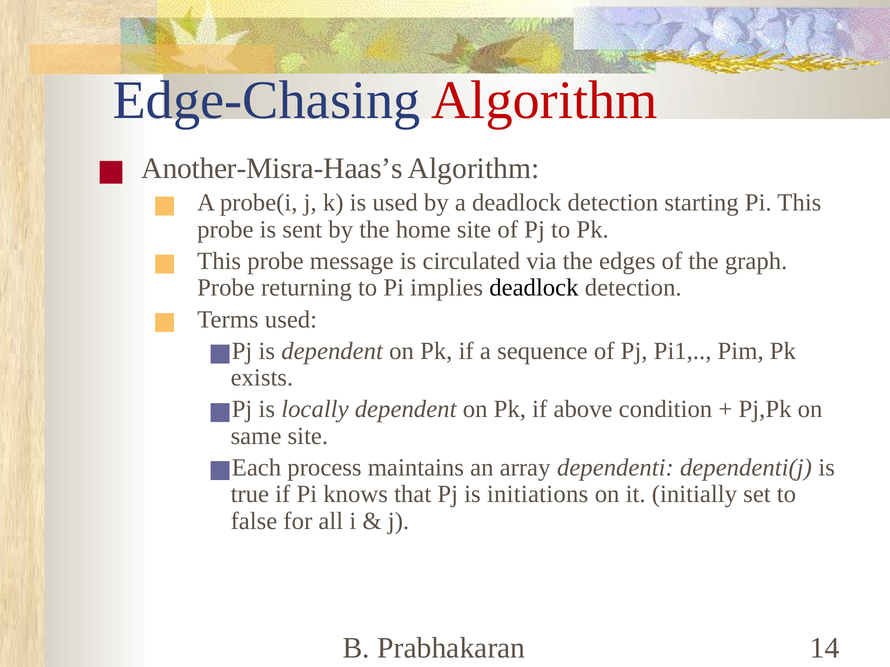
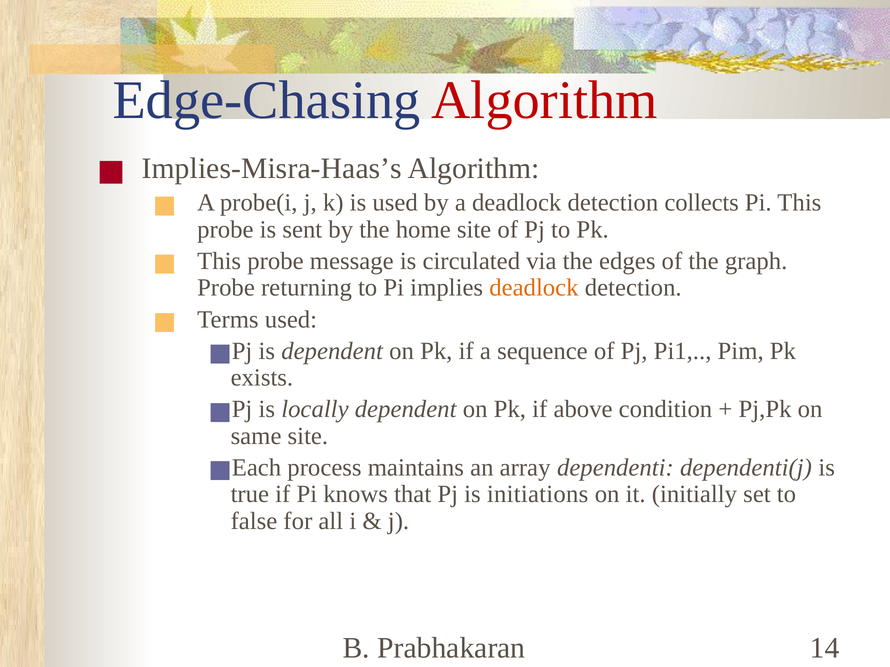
Another-Misra-Haas’s: Another-Misra-Haas’s -> Implies-Misra-Haas’s
starting: starting -> collects
deadlock at (534, 288) colour: black -> orange
